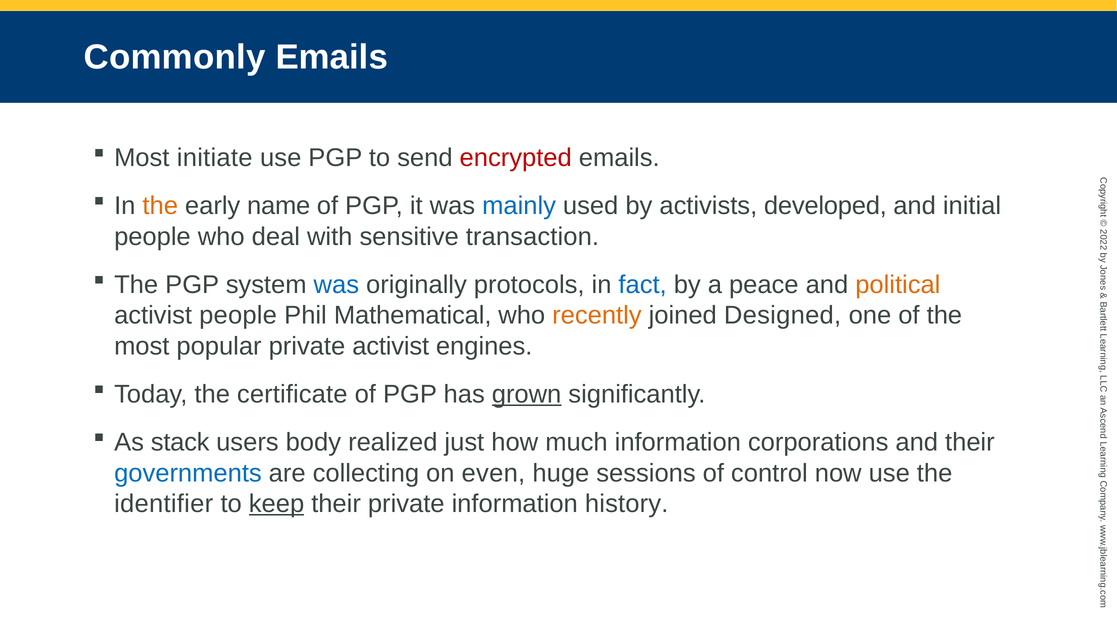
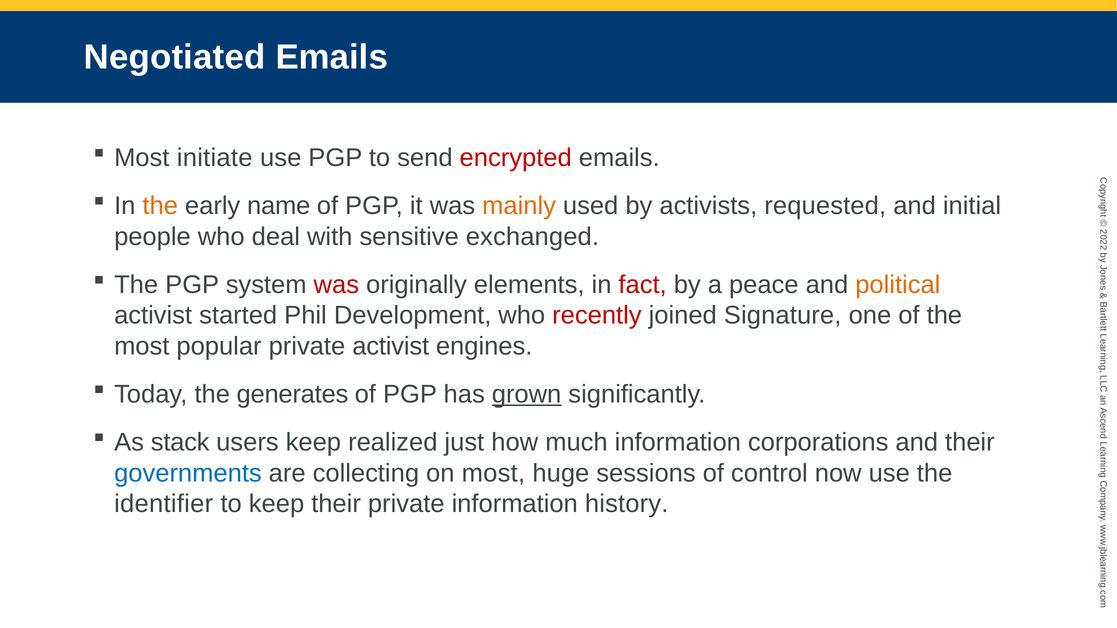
Commonly: Commonly -> Negotiated
mainly colour: blue -> orange
developed: developed -> requested
transaction: transaction -> exchanged
was at (336, 285) colour: blue -> red
protocols: protocols -> elements
fact colour: blue -> red
activist people: people -> started
Mathematical: Mathematical -> Development
recently colour: orange -> red
Designed: Designed -> Signature
certificate: certificate -> generates
users body: body -> keep
on even: even -> most
keep at (277, 504) underline: present -> none
